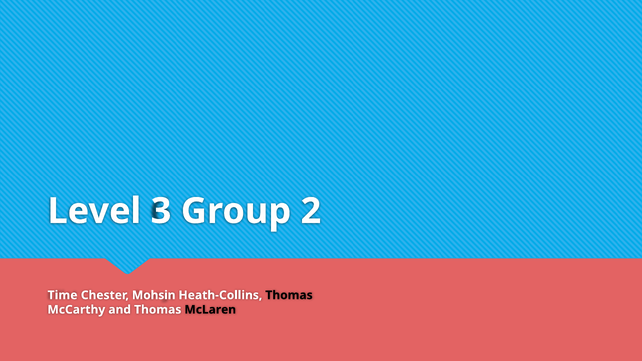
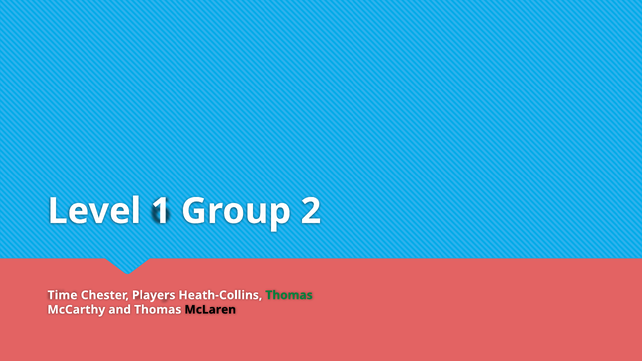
3: 3 -> 1
Mohsin: Mohsin -> Players
Thomas at (289, 295) colour: black -> green
